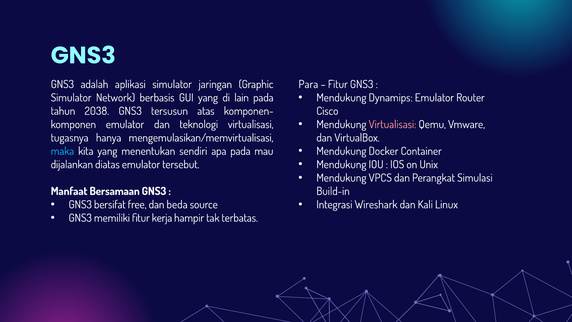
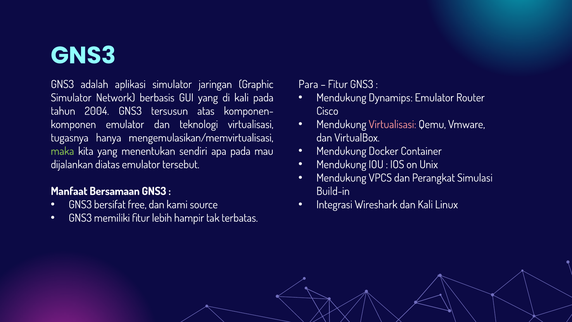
di lain: lain -> kali
2038: 2038 -> 2004
maka colour: light blue -> light green
beda: beda -> kami
kerja: kerja -> lebih
